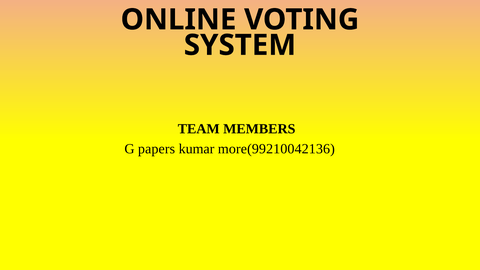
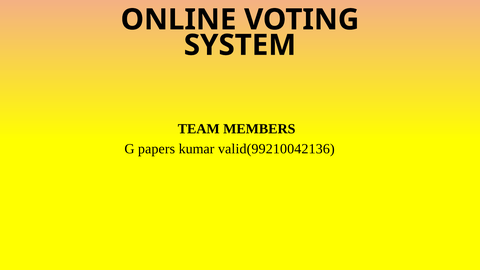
more(99210042136: more(99210042136 -> valid(99210042136
